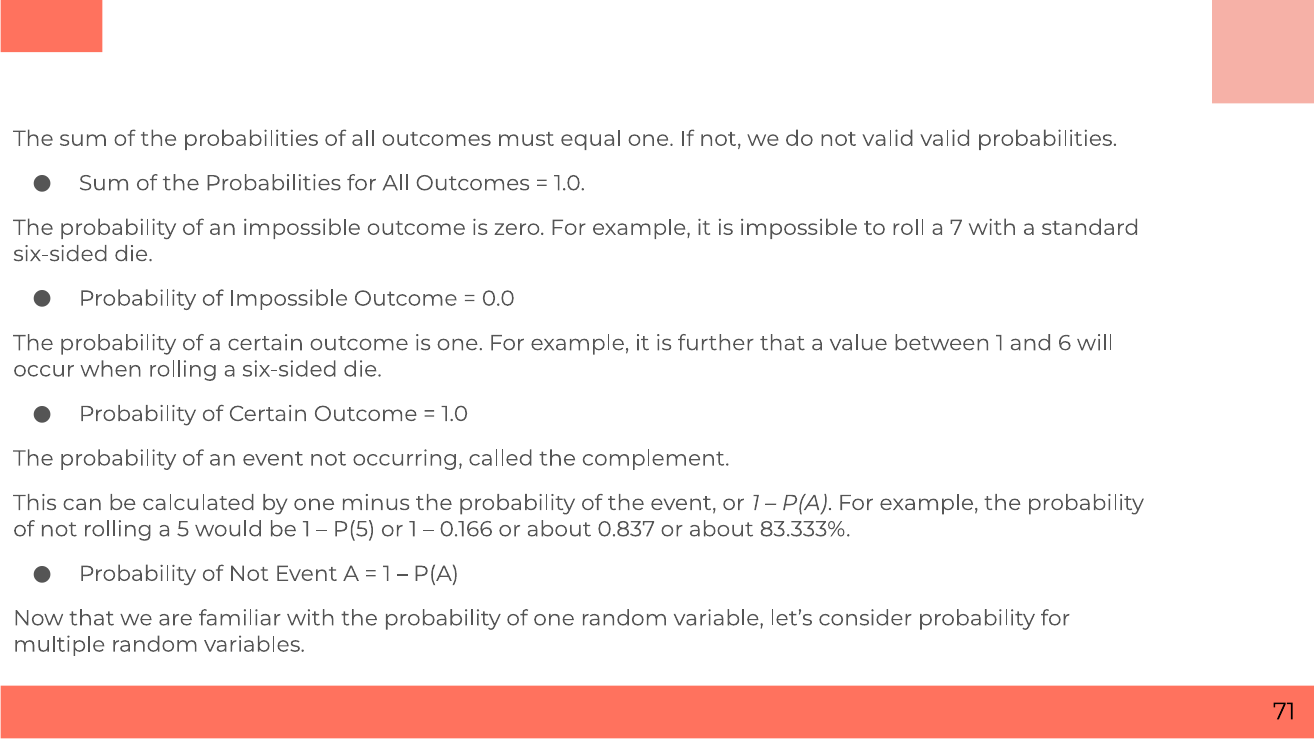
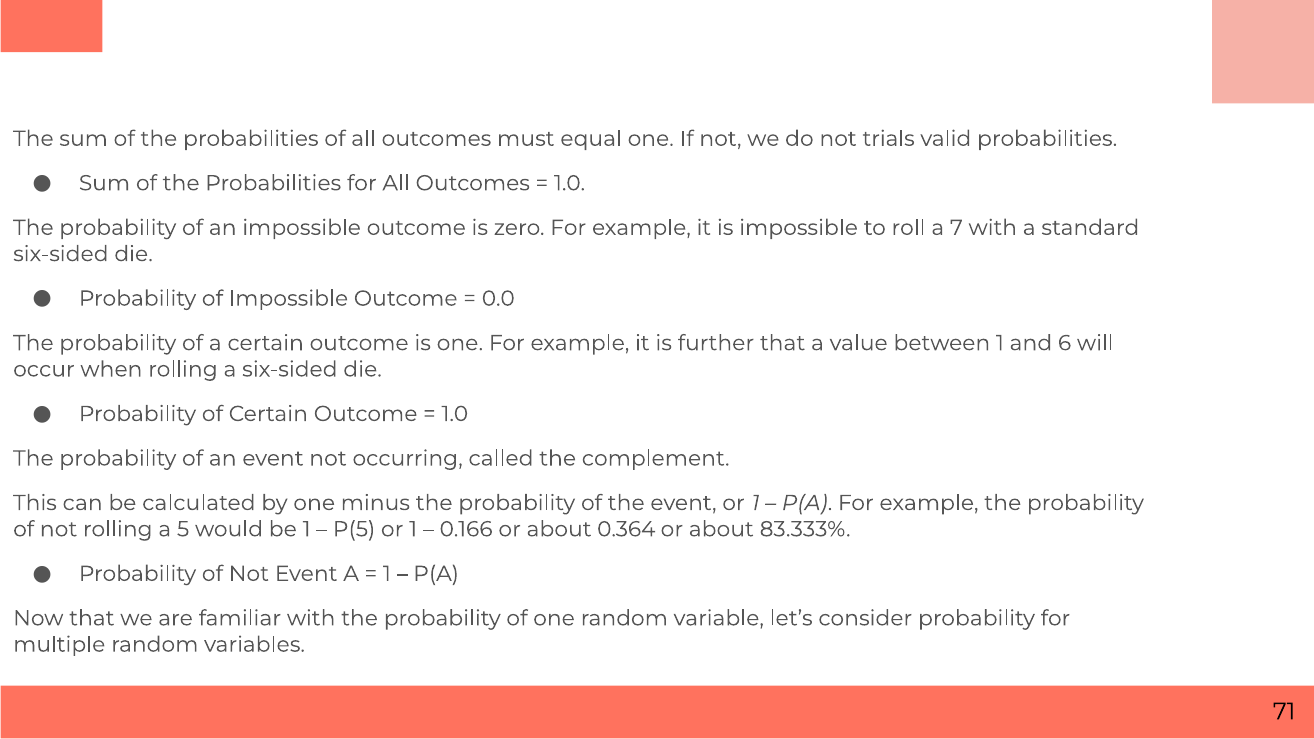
not valid: valid -> trials
0.837: 0.837 -> 0.364
